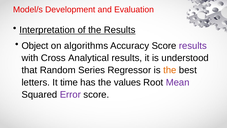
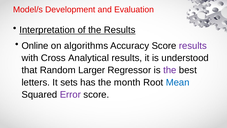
Object: Object -> Online
Series: Series -> Larger
the at (170, 70) colour: orange -> purple
time: time -> sets
values: values -> month
Mean colour: purple -> blue
